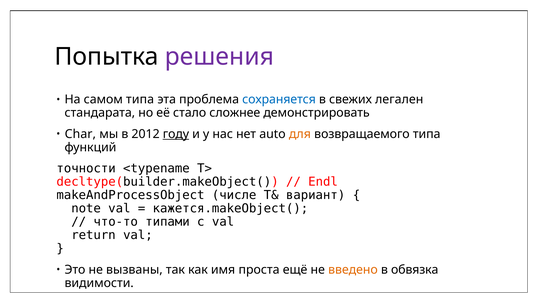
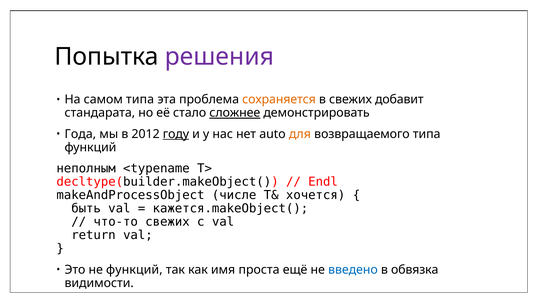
сохраняется colour: blue -> orange
легален: легален -> добавит
сложнее underline: none -> present
Char: Char -> Года
точности: точности -> неполным
вариант: вариант -> хочется
note: note -> быть
что-то типами: типами -> свежих
не вызваны: вызваны -> функций
введено colour: orange -> blue
